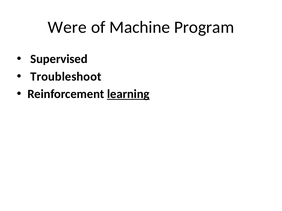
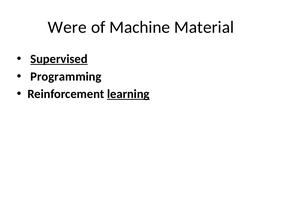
Program: Program -> Material
Supervised underline: none -> present
Troubleshoot: Troubleshoot -> Programming
